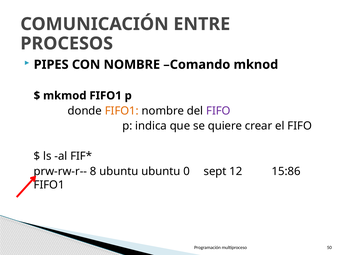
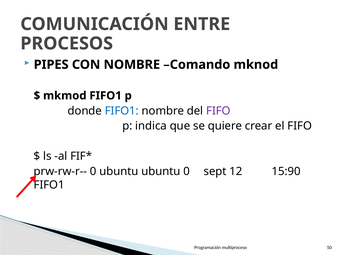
FIFO1 at (122, 111) colour: orange -> blue
prw-rw-r-- 8: 8 -> 0
15:86: 15:86 -> 15:90
